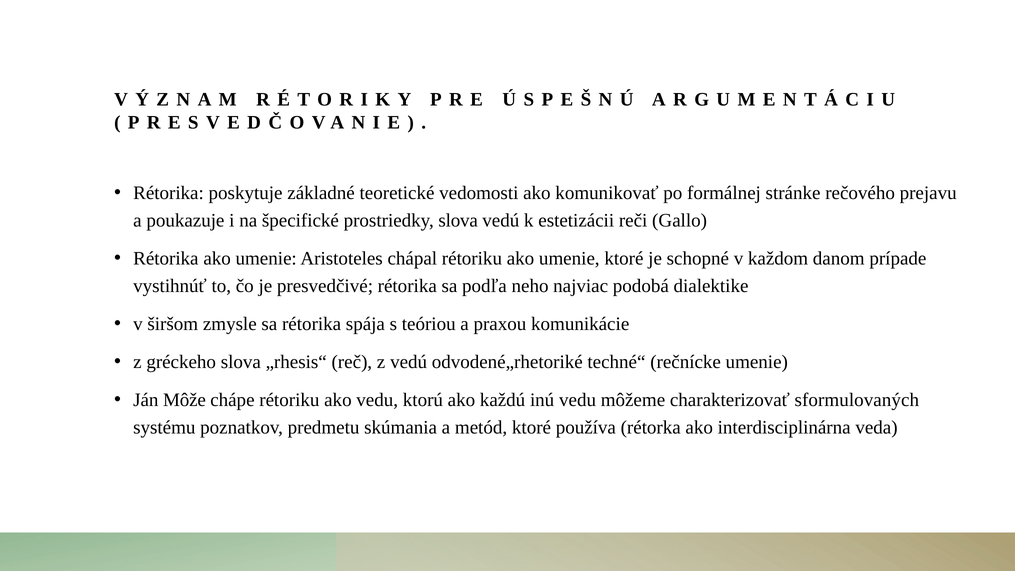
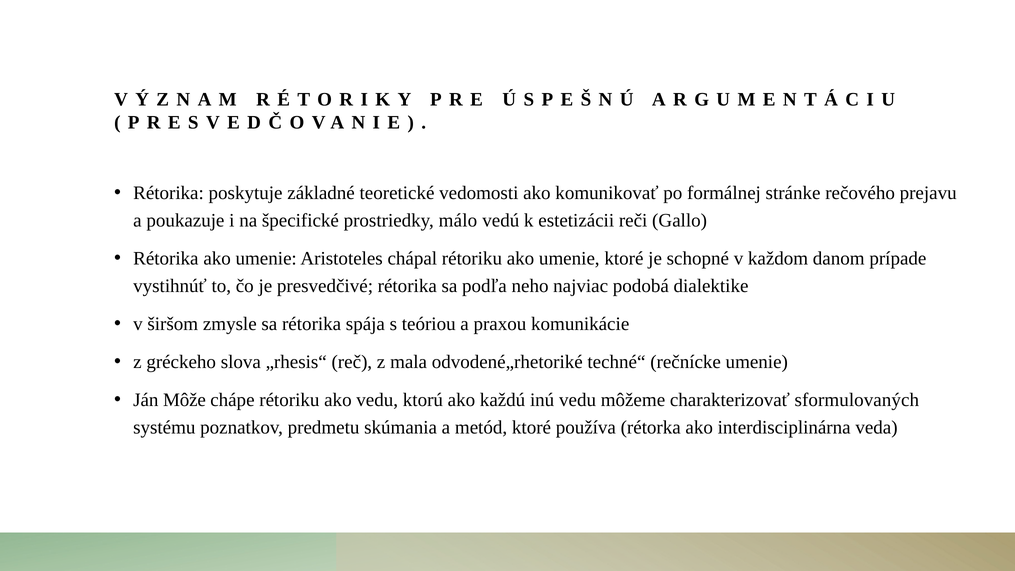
prostriedky slova: slova -> málo
z vedú: vedú -> mala
